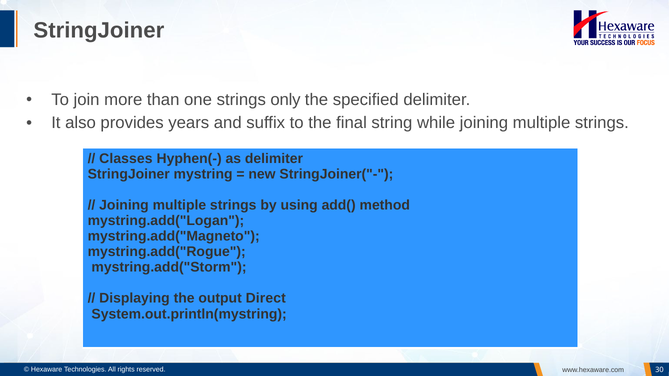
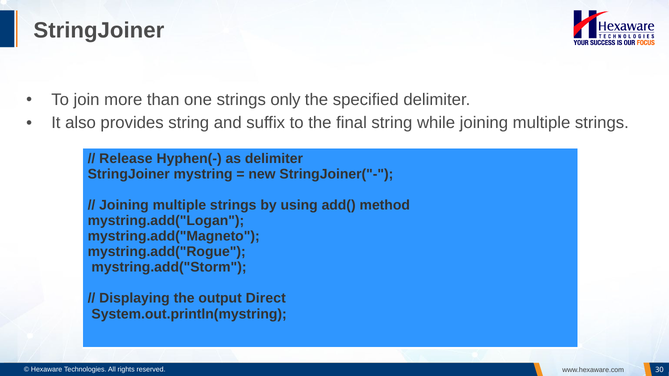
provides years: years -> string
Classes: Classes -> Release
